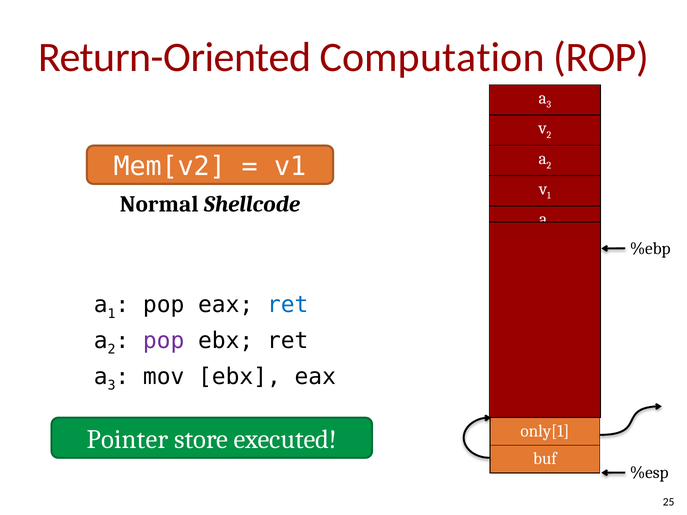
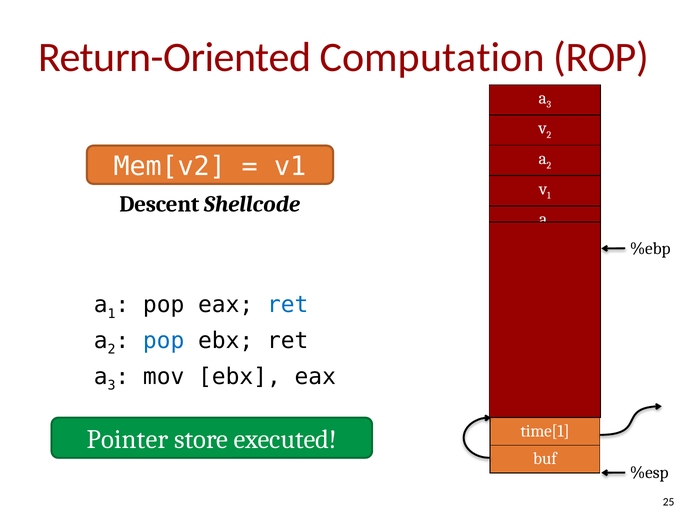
Normal: Normal -> Descent
pop at (164, 341) colour: purple -> blue
only[1: only[1 -> time[1
